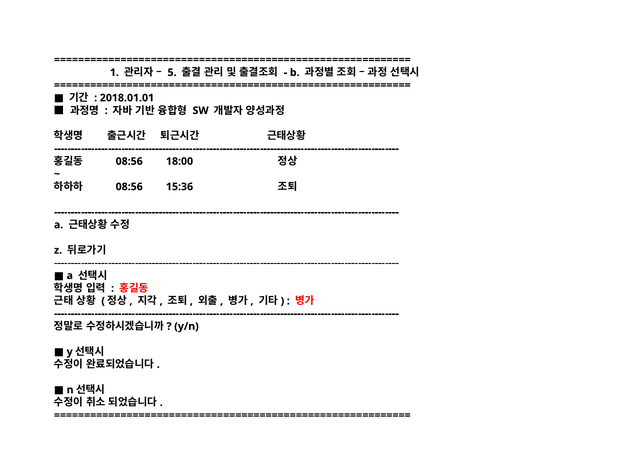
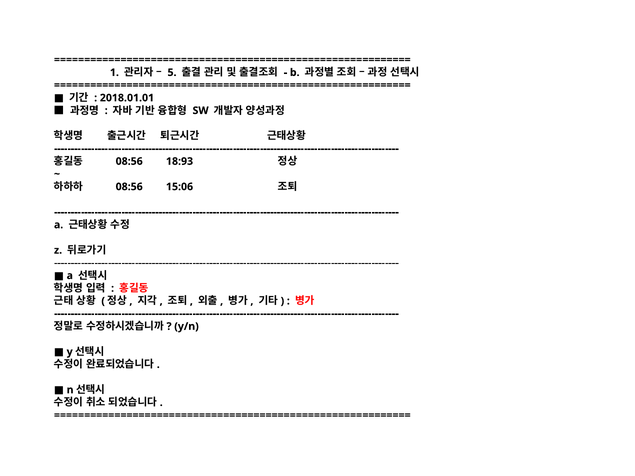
18:00: 18:00 -> 18:93
15:36: 15:36 -> 15:06
